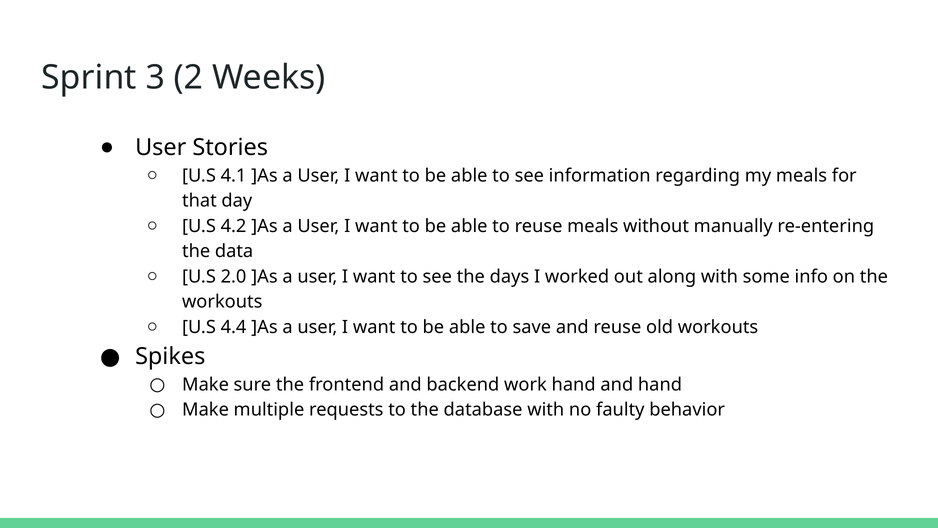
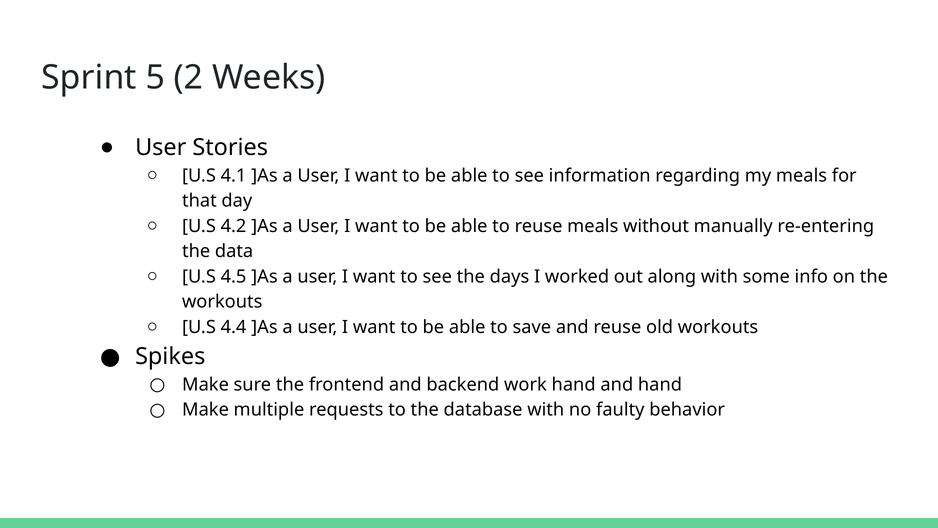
3: 3 -> 5
2.0: 2.0 -> 4.5
